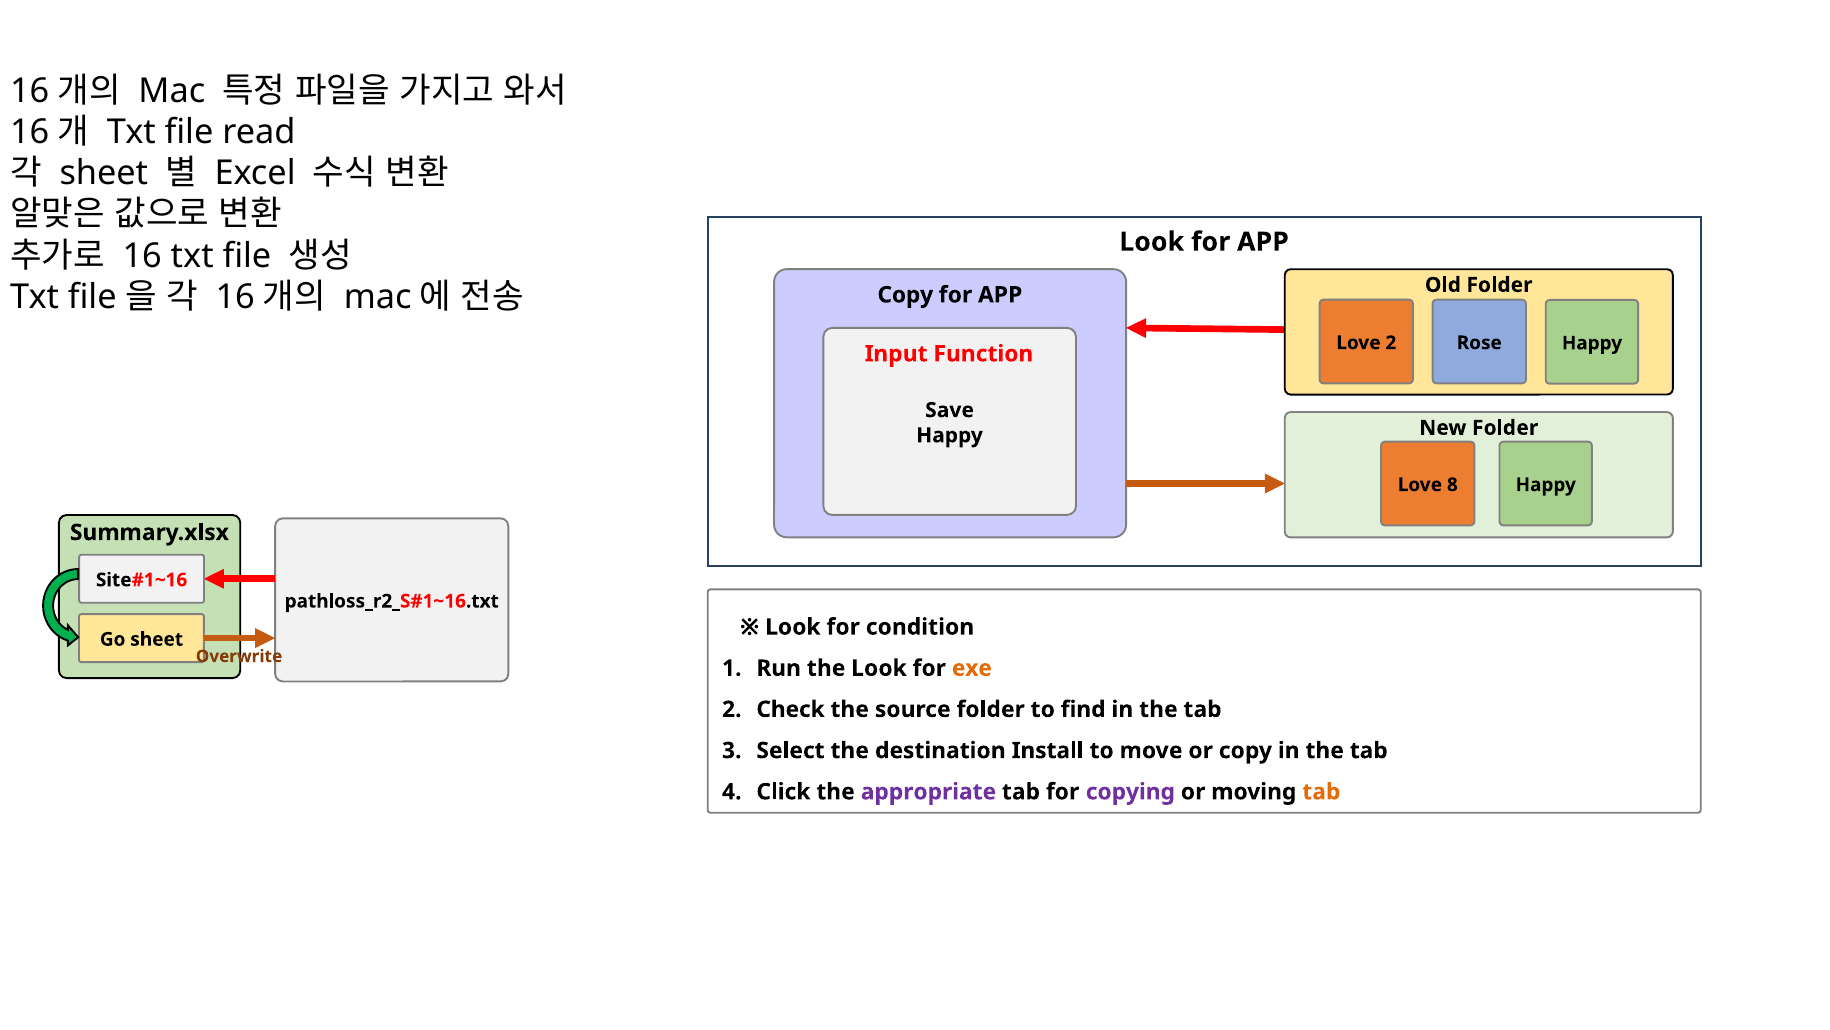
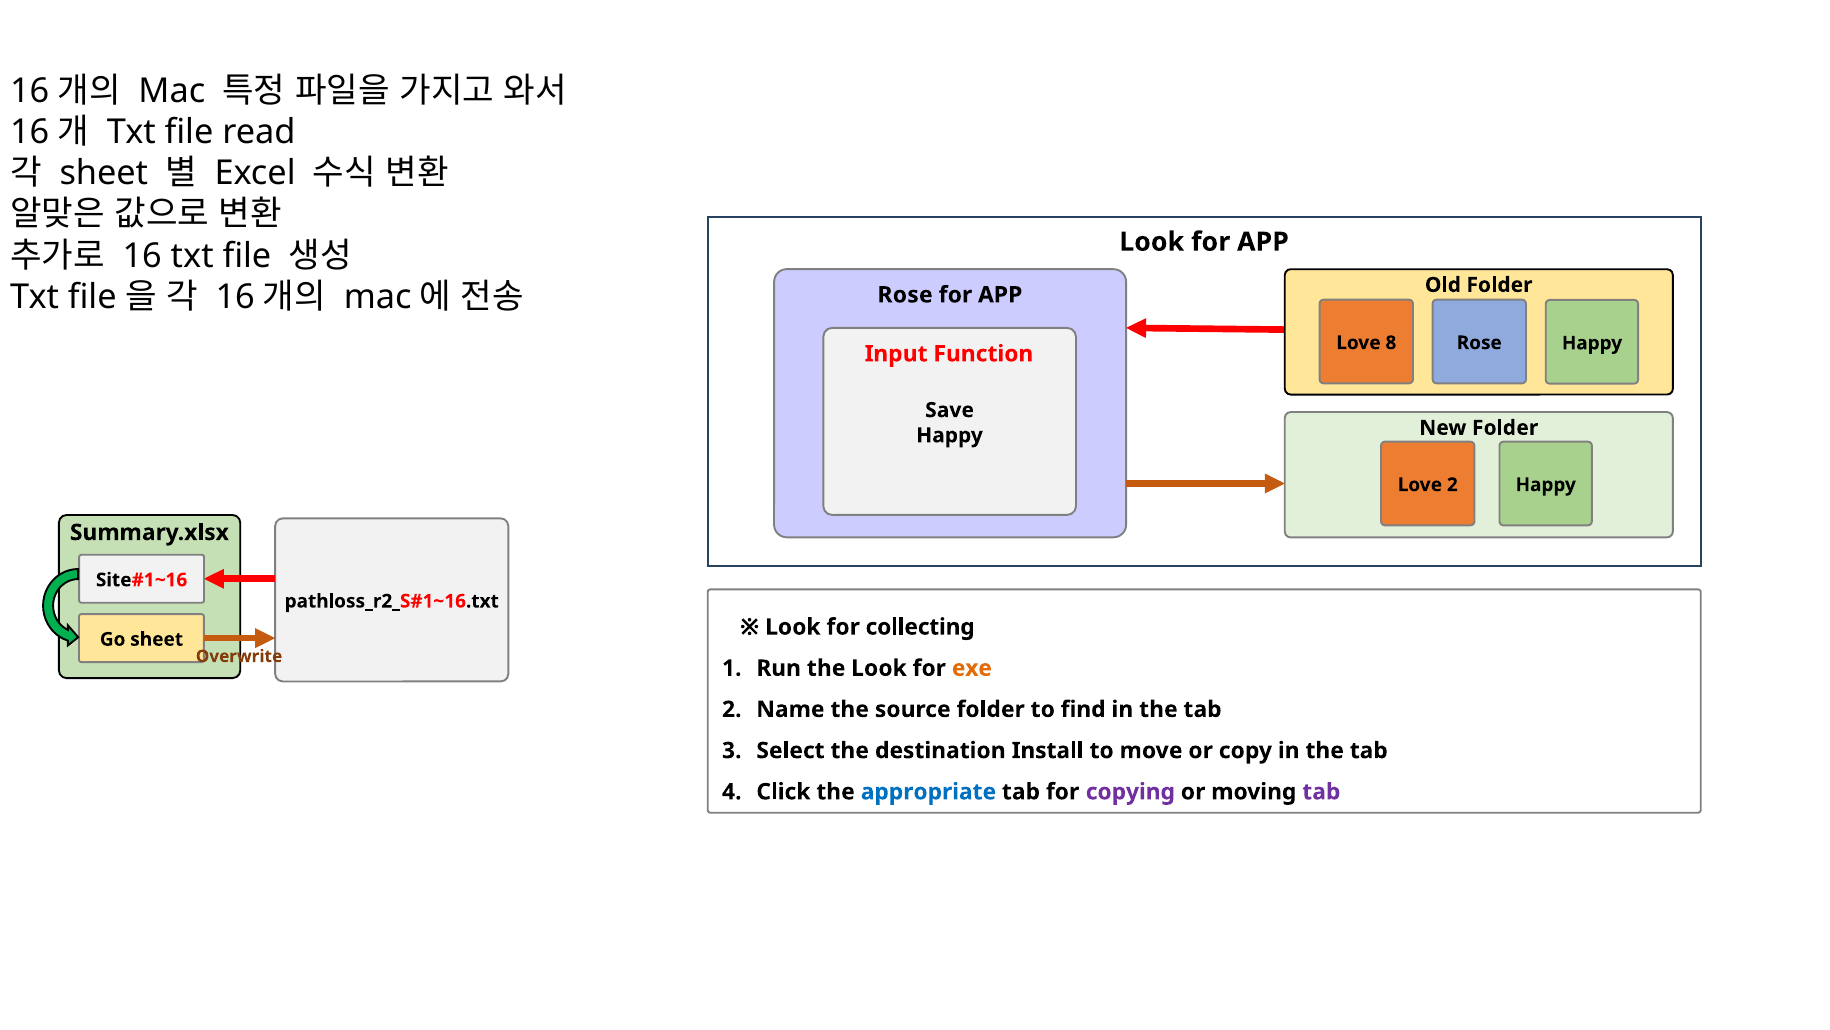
Copy at (905, 295): Copy -> Rose
Love 2: 2 -> 8
Love 8: 8 -> 2
condition: condition -> collecting
Check: Check -> Name
appropriate colour: purple -> blue
tab at (1321, 791) colour: orange -> purple
